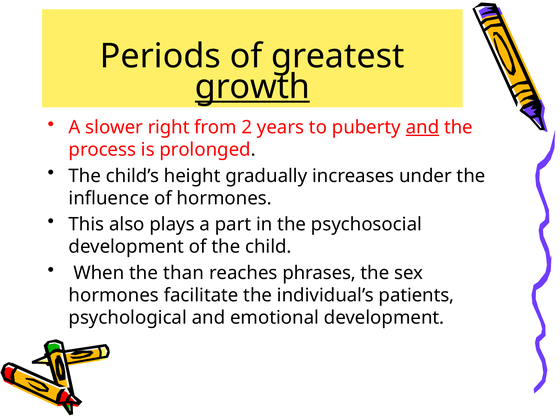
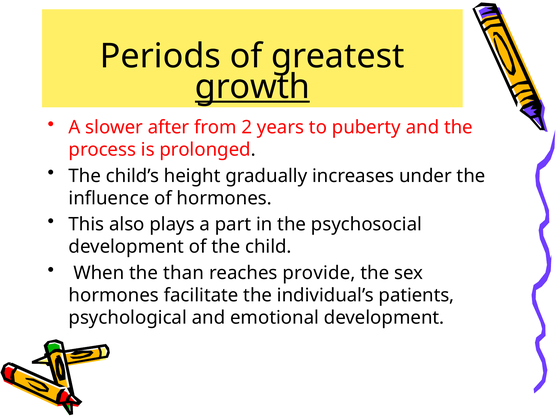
right: right -> after
and at (422, 127) underline: present -> none
phrases: phrases -> provide
